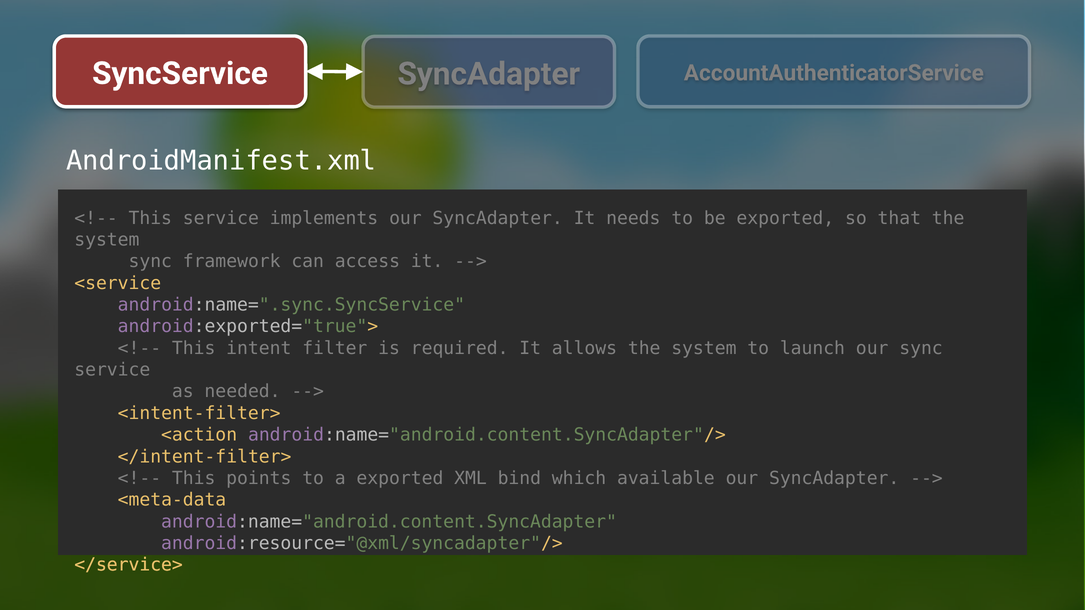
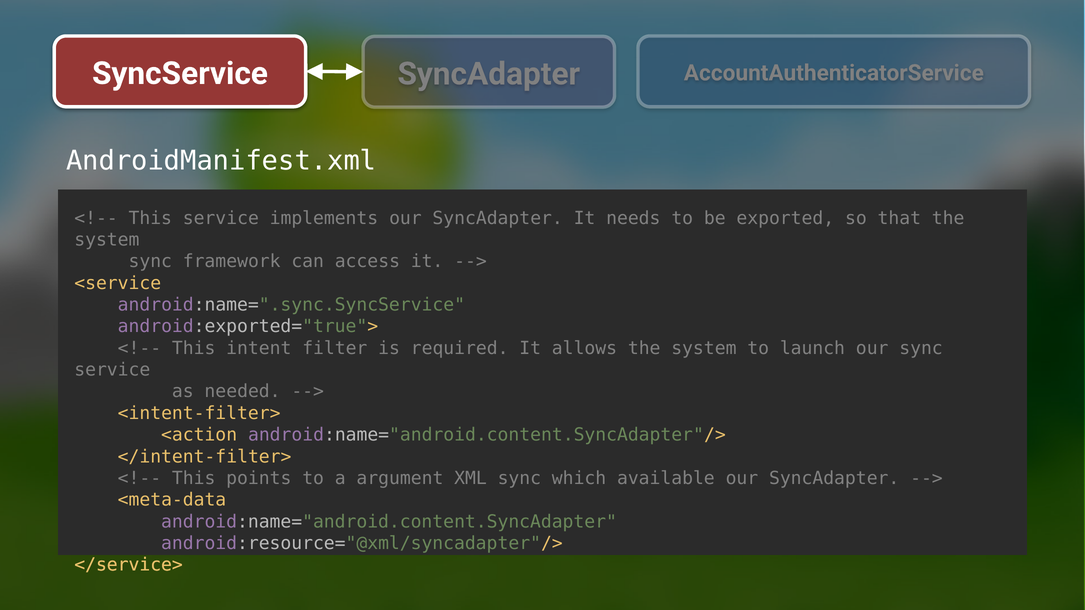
a exported: exported -> argument
XML bind: bind -> sync
